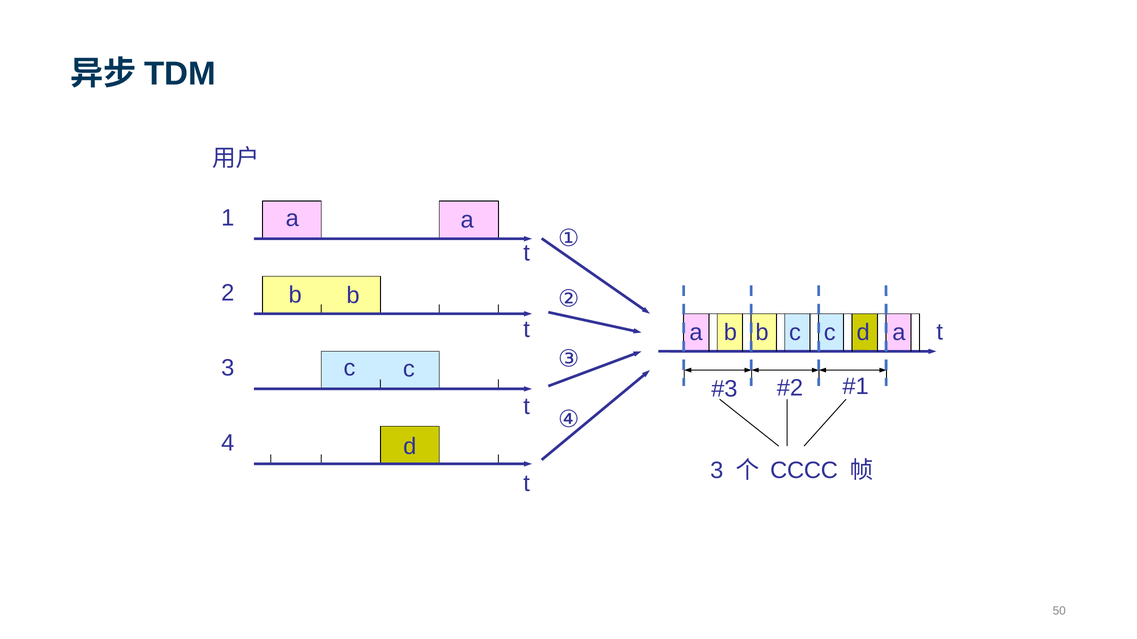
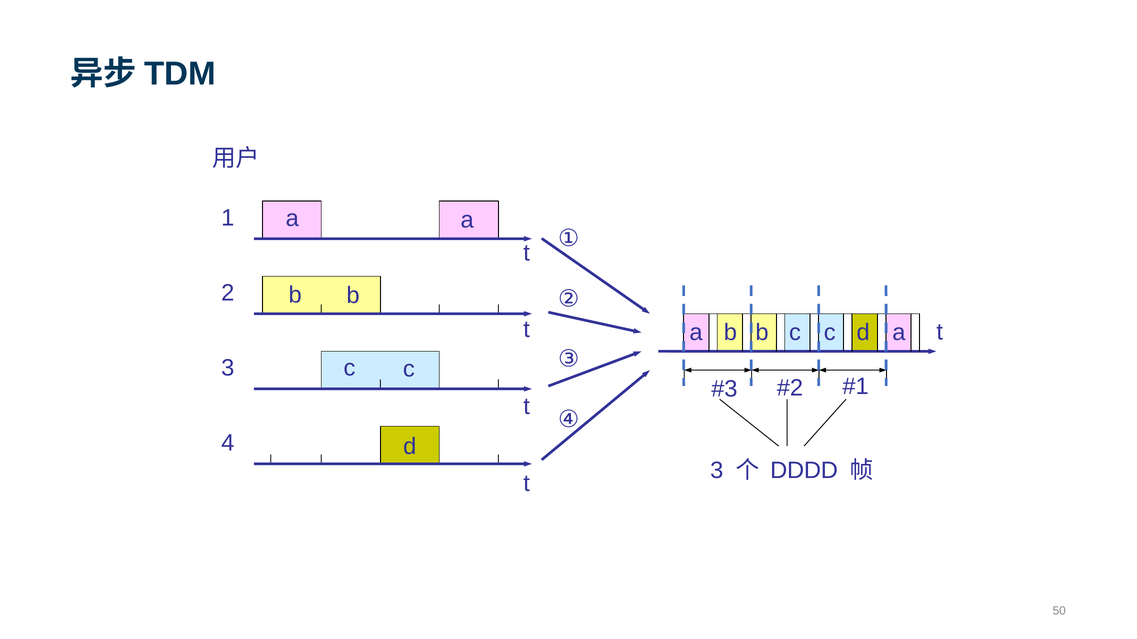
CCCC: CCCC -> DDDD
